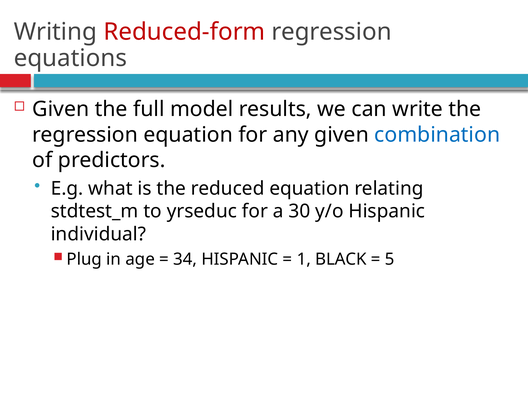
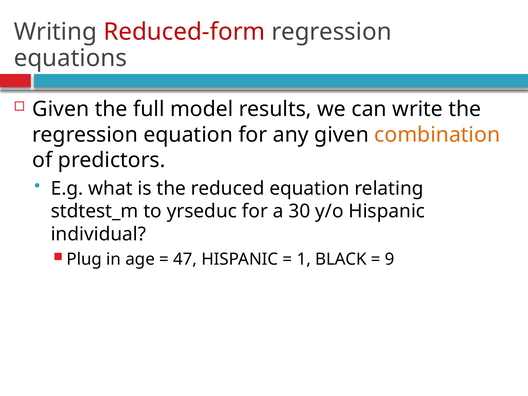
combination colour: blue -> orange
34: 34 -> 47
5: 5 -> 9
